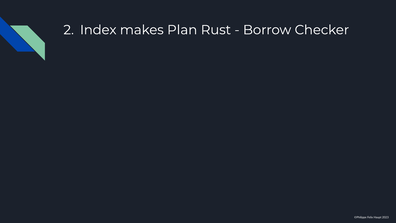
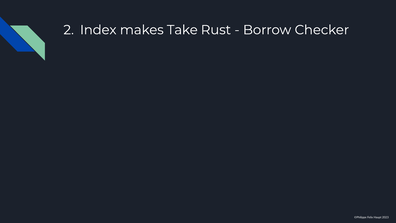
Plan: Plan -> Take
